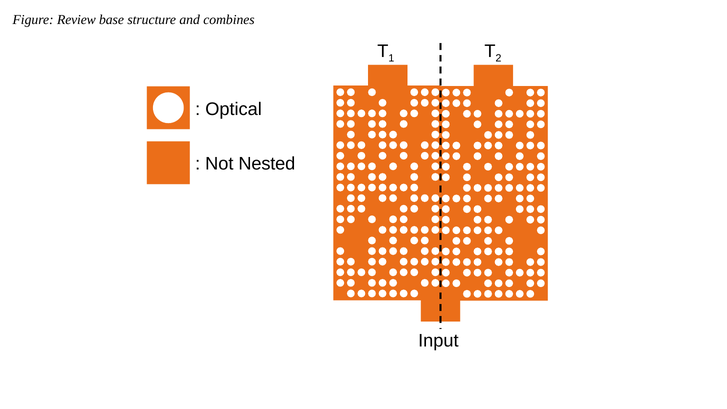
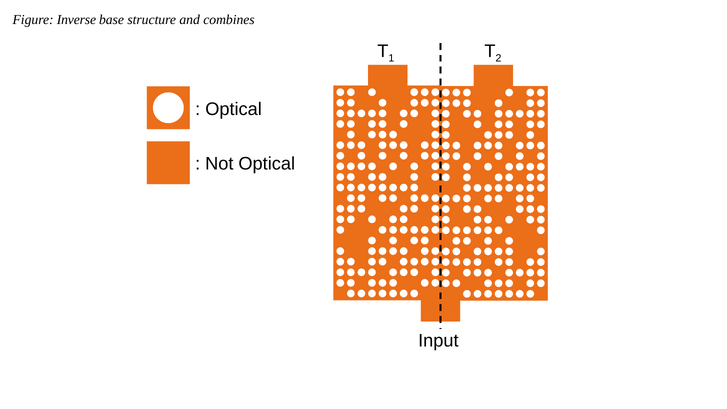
Review: Review -> Inverse
Not Nested: Nested -> Optical
